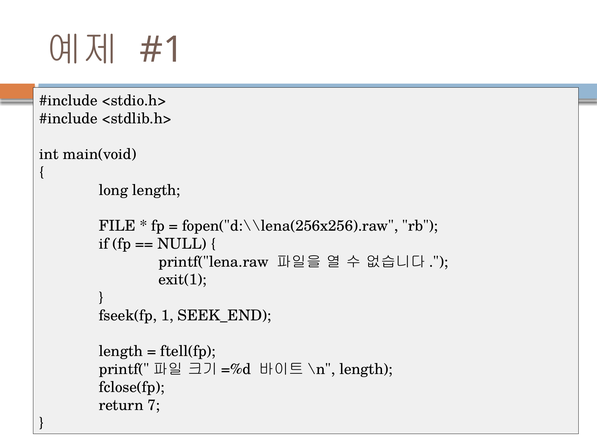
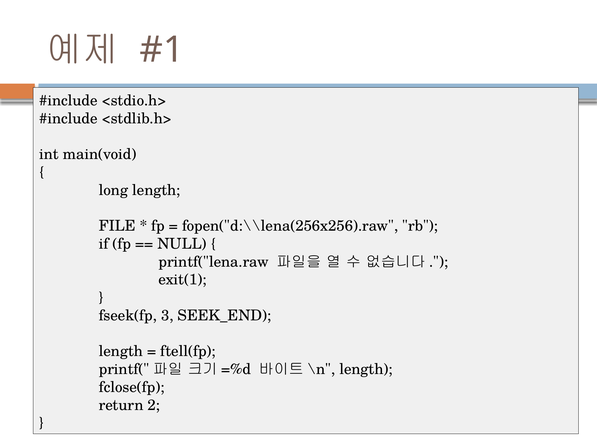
1: 1 -> 3
7: 7 -> 2
